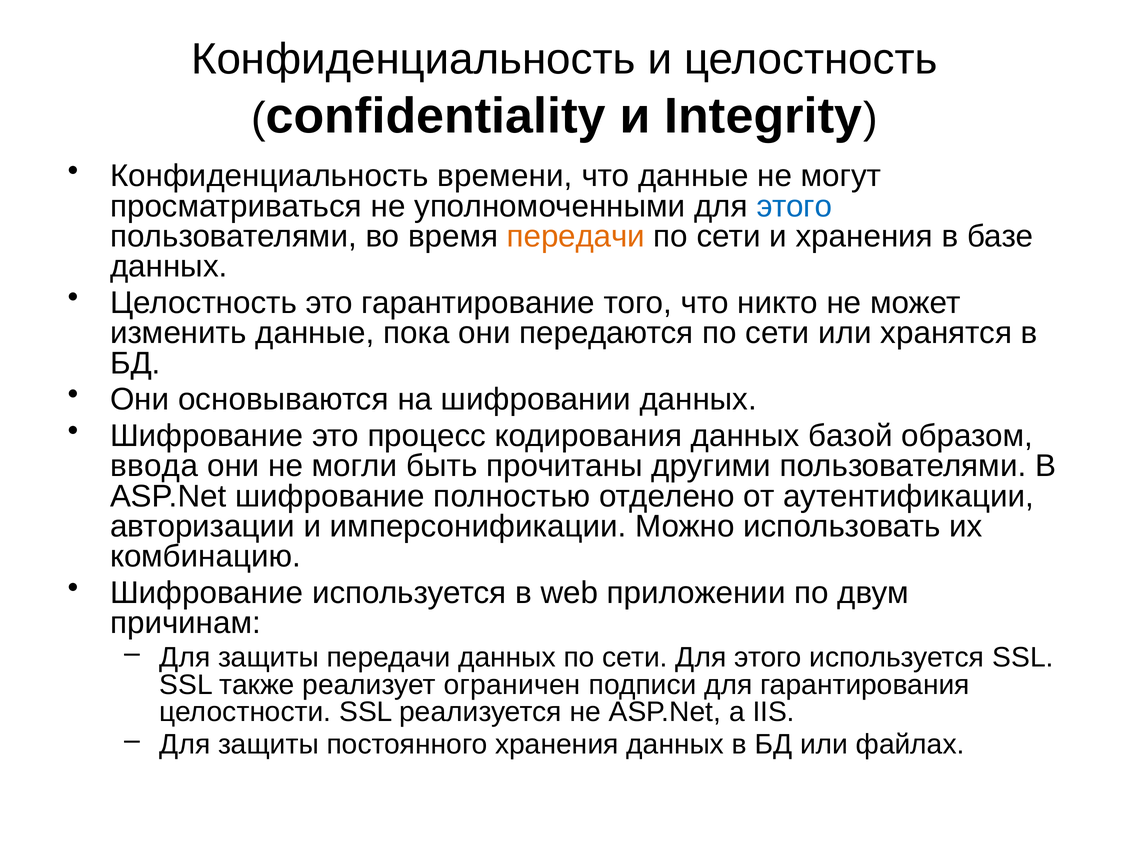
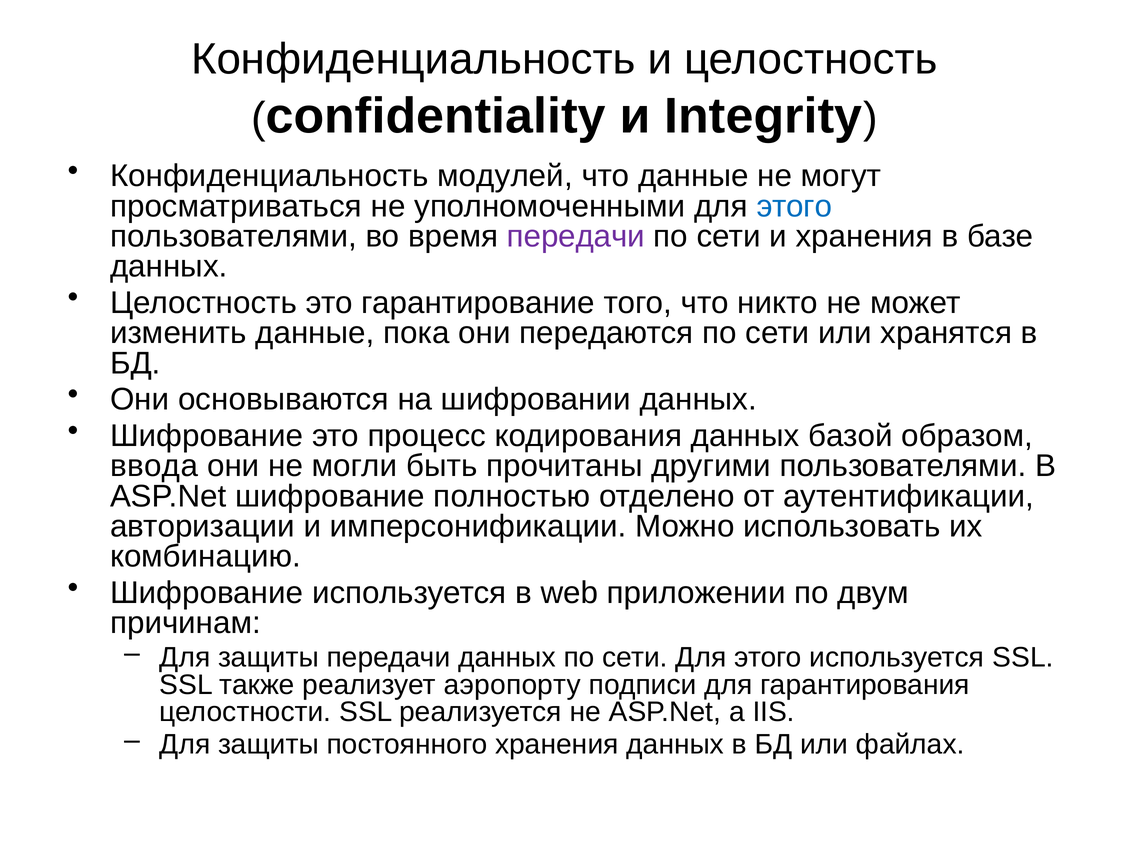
времени: времени -> модулей
передачи at (576, 236) colour: orange -> purple
ограничен: ограничен -> аэропорту
